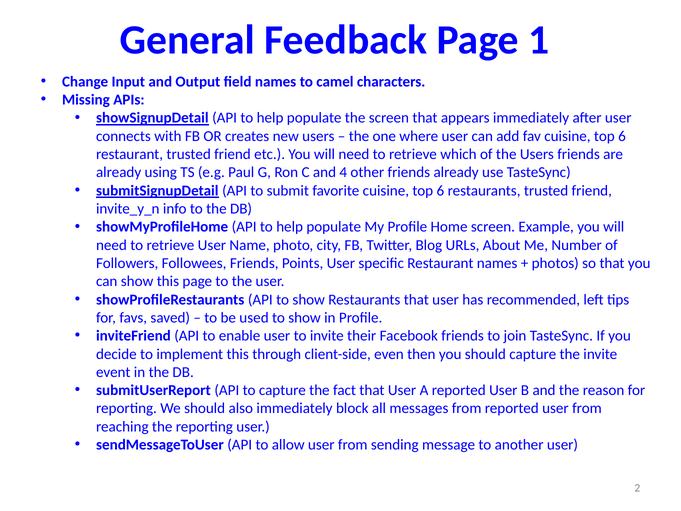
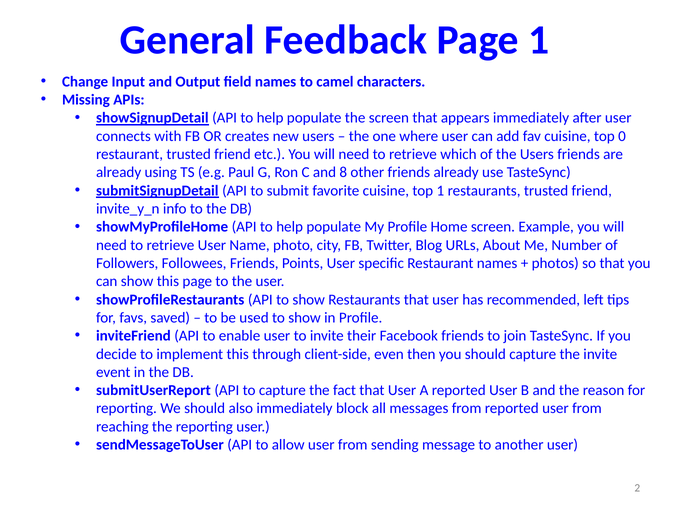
fav cuisine top 6: 6 -> 0
4: 4 -> 8
favorite cuisine top 6: 6 -> 1
